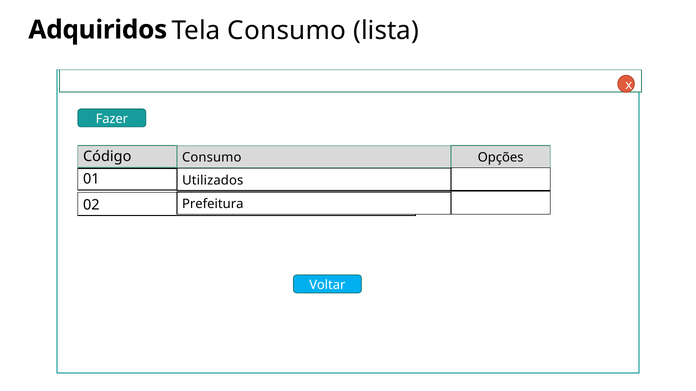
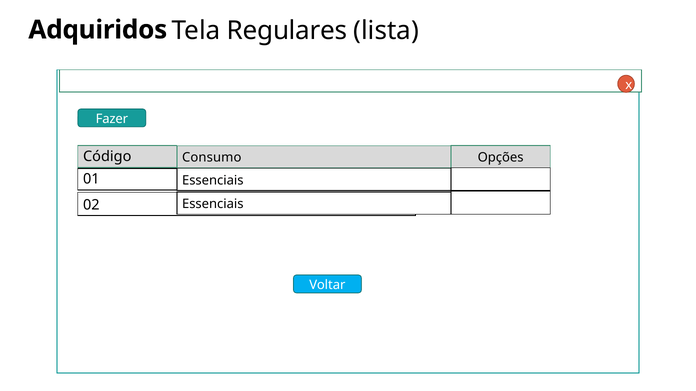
Tela Consumo: Consumo -> Regulares
01 Utilizados: Utilizados -> Essenciais
02 Prefeitura: Prefeitura -> Essenciais
